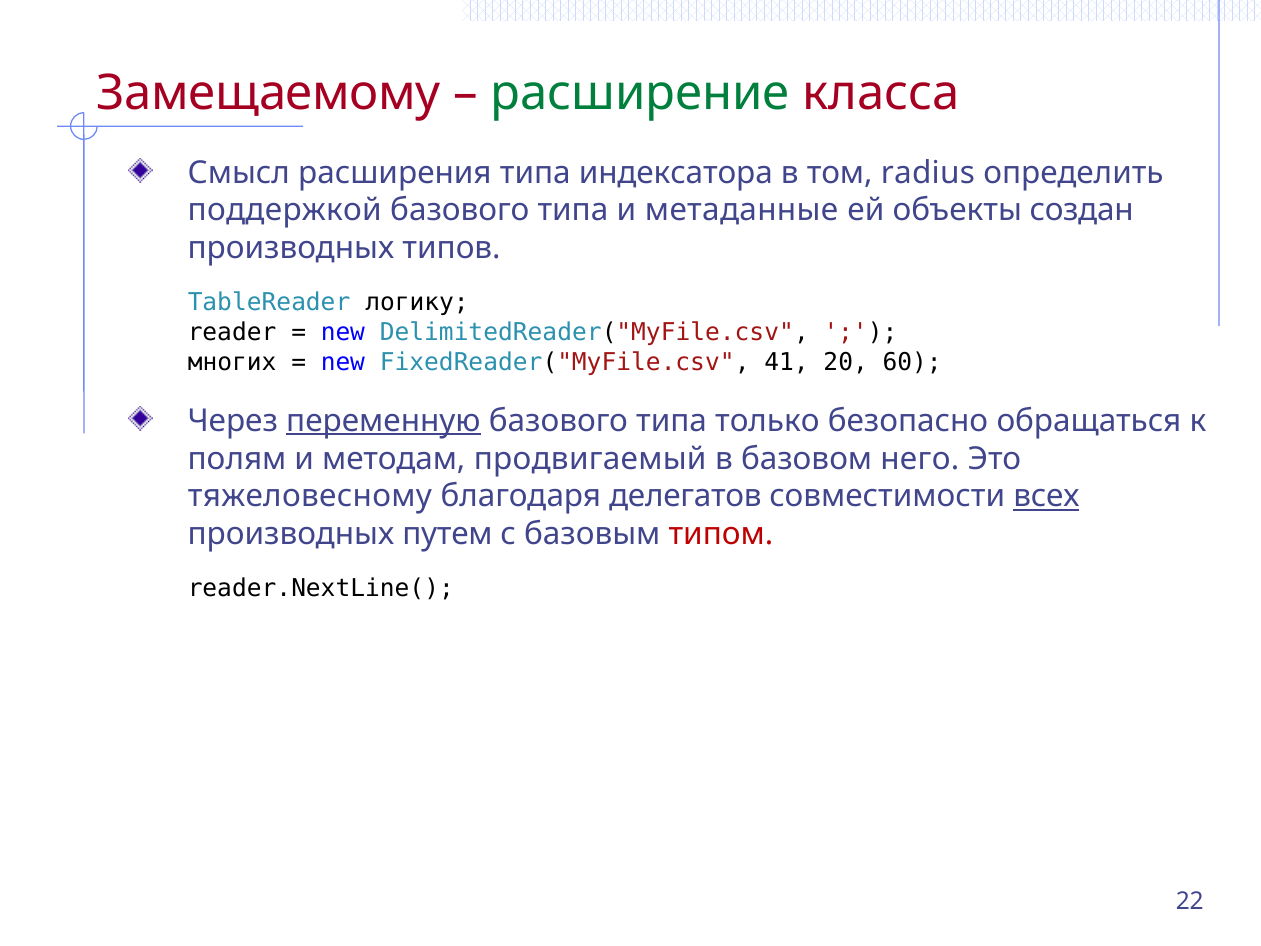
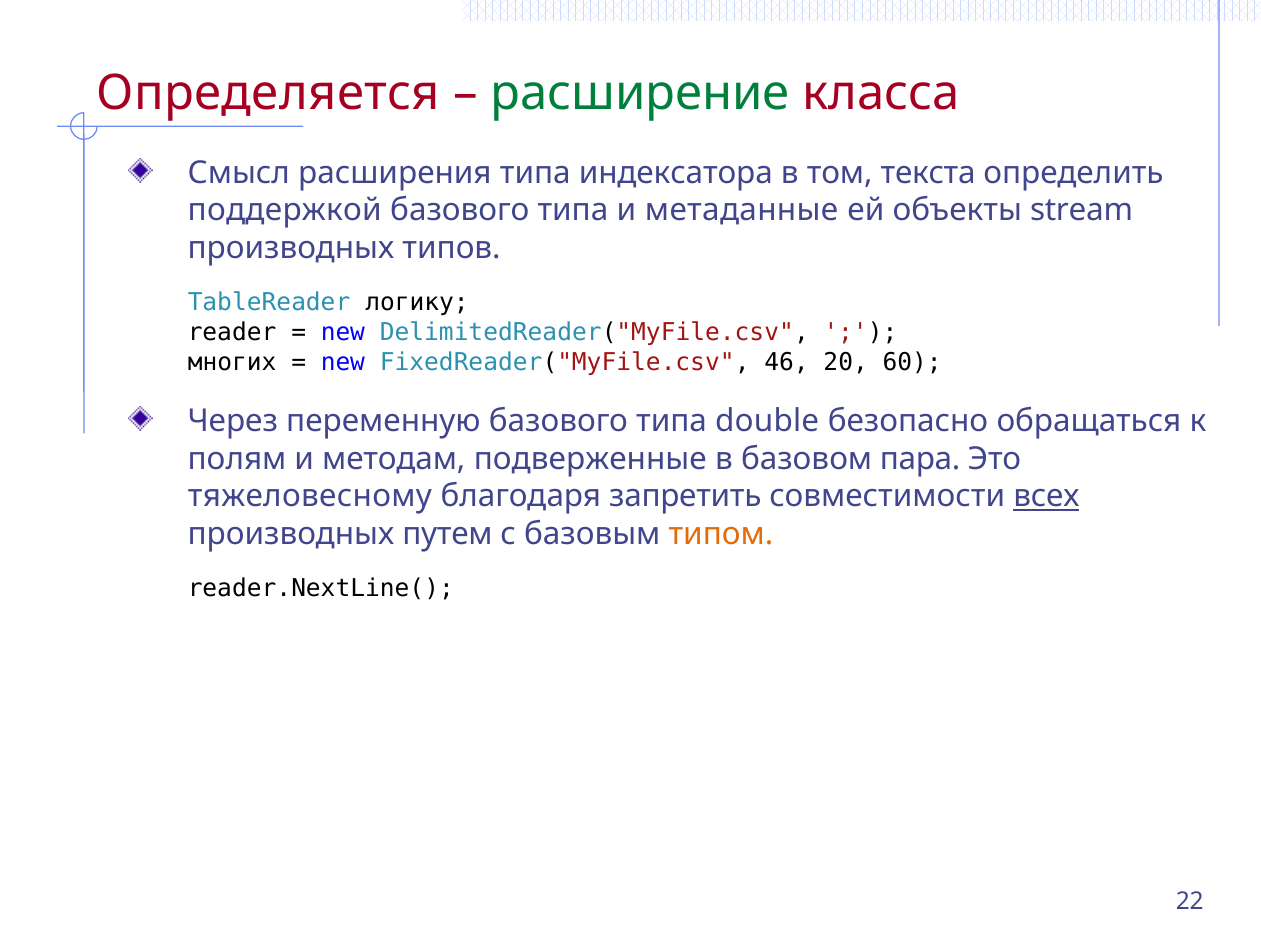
Замещаемому: Замещаемому -> Определяется
radius: radius -> текста
создан: создан -> stream
41: 41 -> 46
переменную underline: present -> none
только: только -> double
продвигаемый: продвигаемый -> подверженные
него: него -> пара
делегатов: делегатов -> запретить
типом colour: red -> orange
